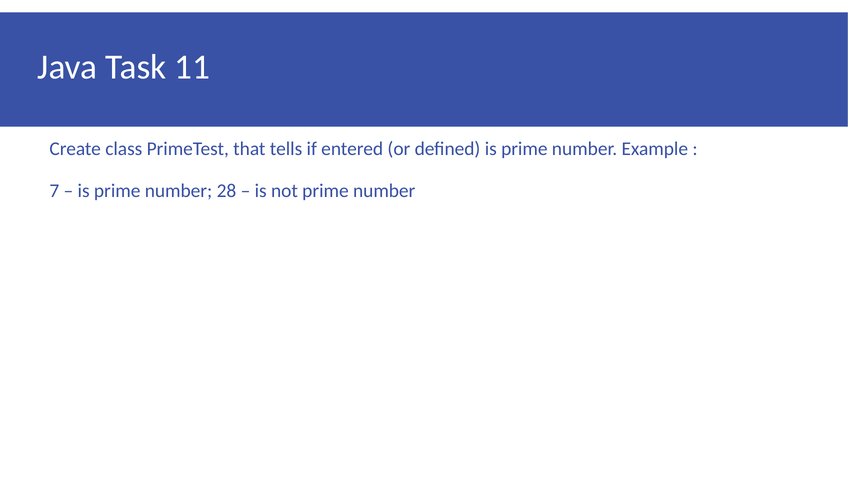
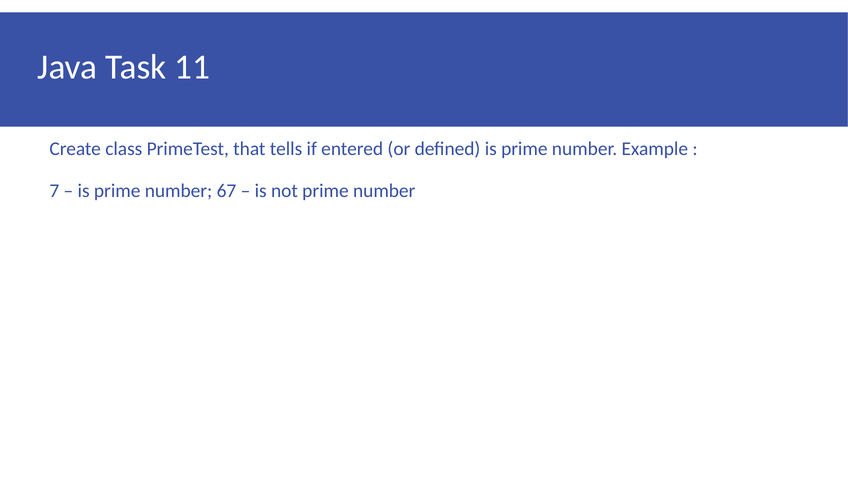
28: 28 -> 67
